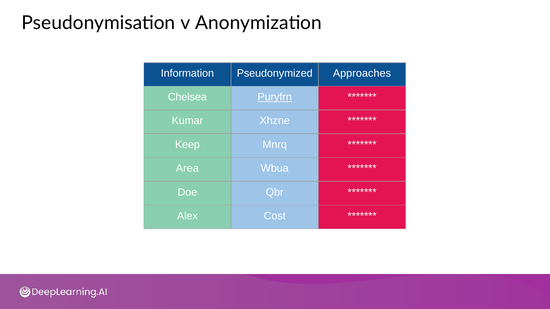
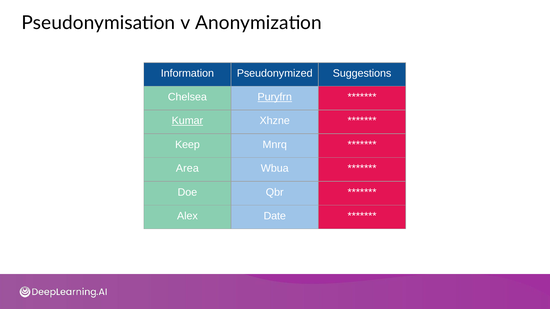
Approaches: Approaches -> Suggestions
Kumar underline: none -> present
Cost: Cost -> Date
